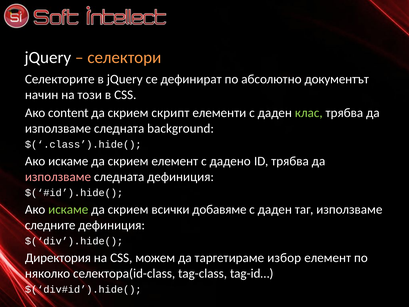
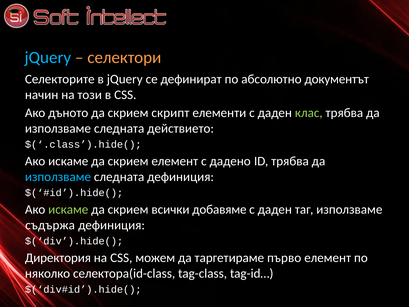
jQuery at (48, 57) colour: white -> light blue
content: content -> дъното
background: background -> действието
използваме at (58, 177) colour: pink -> light blue
следните: следните -> съдържа
избор: избор -> първо
